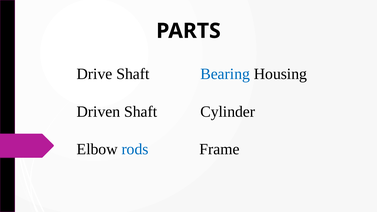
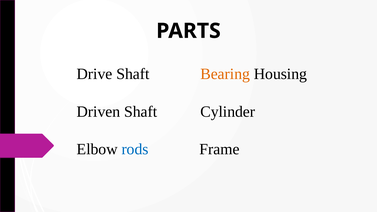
Bearing colour: blue -> orange
